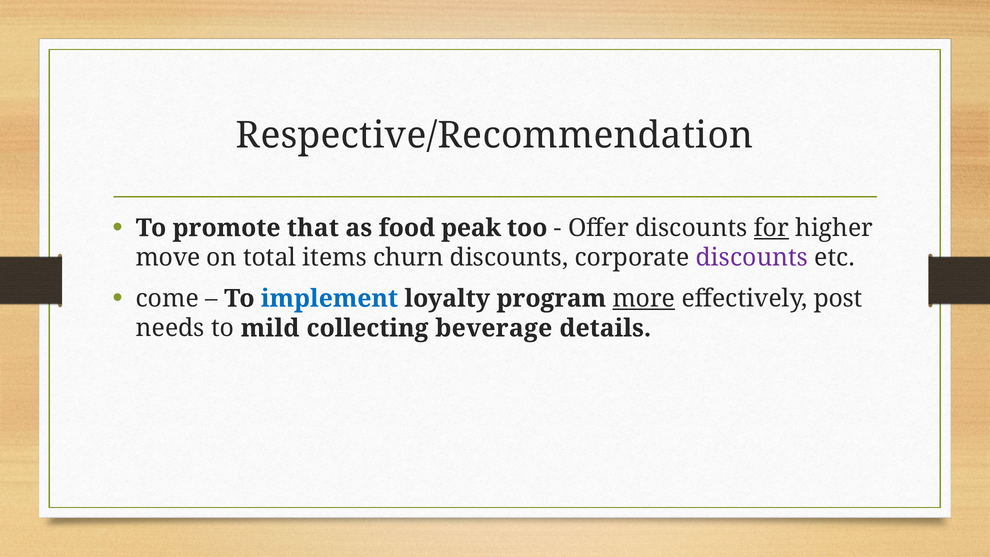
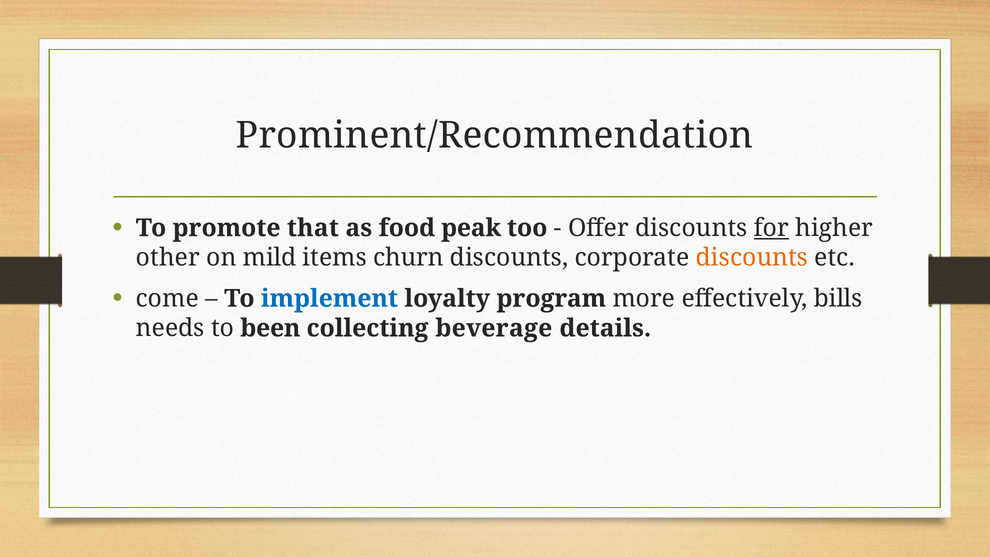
Respective/Recommendation: Respective/Recommendation -> Prominent/Recommendation
move: move -> other
total: total -> mild
discounts at (752, 258) colour: purple -> orange
more underline: present -> none
post: post -> bills
mild: mild -> been
